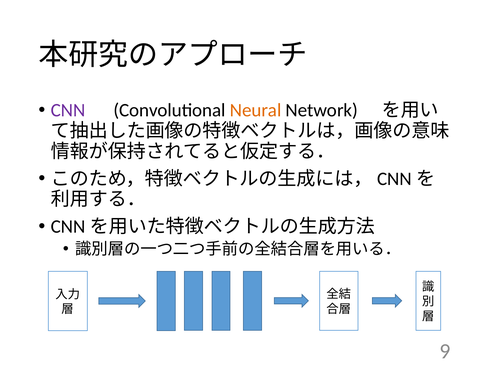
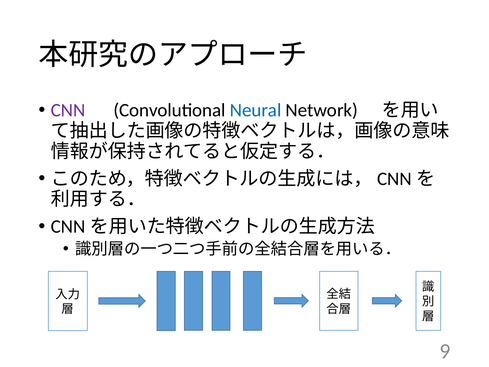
Neural colour: orange -> blue
